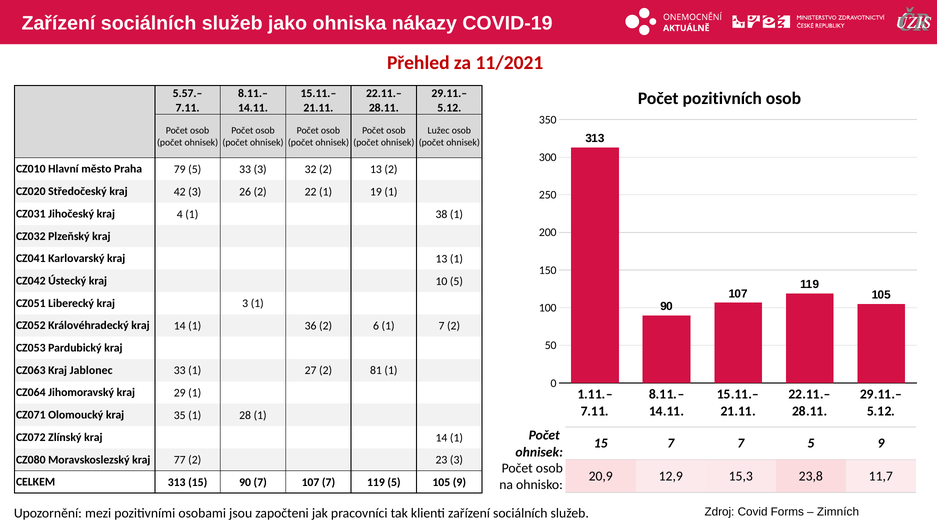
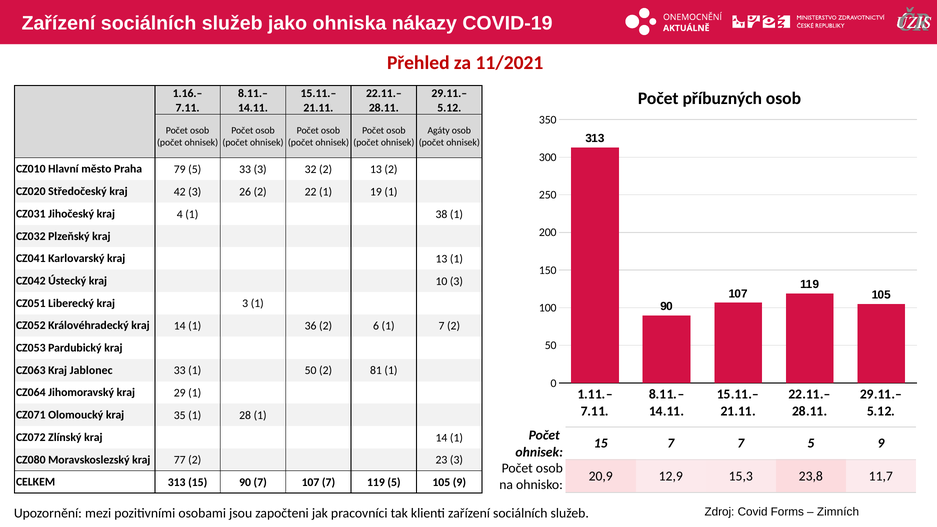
5.57.–: 5.57.– -> 1.16.–
pozitivních: pozitivních -> příbuzných
Lužec: Lužec -> Agáty
10 5: 5 -> 3
1 27: 27 -> 50
